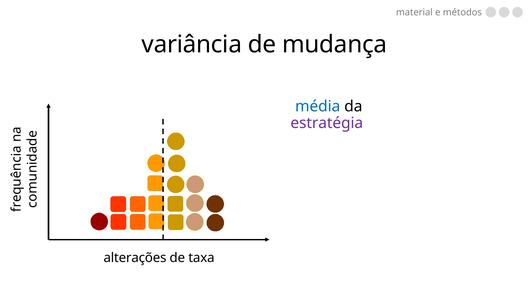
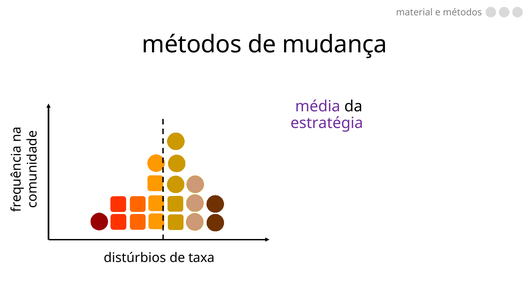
variância at (192, 44): variância -> métodos
média colour: blue -> purple
alterações: alterações -> distúrbios
